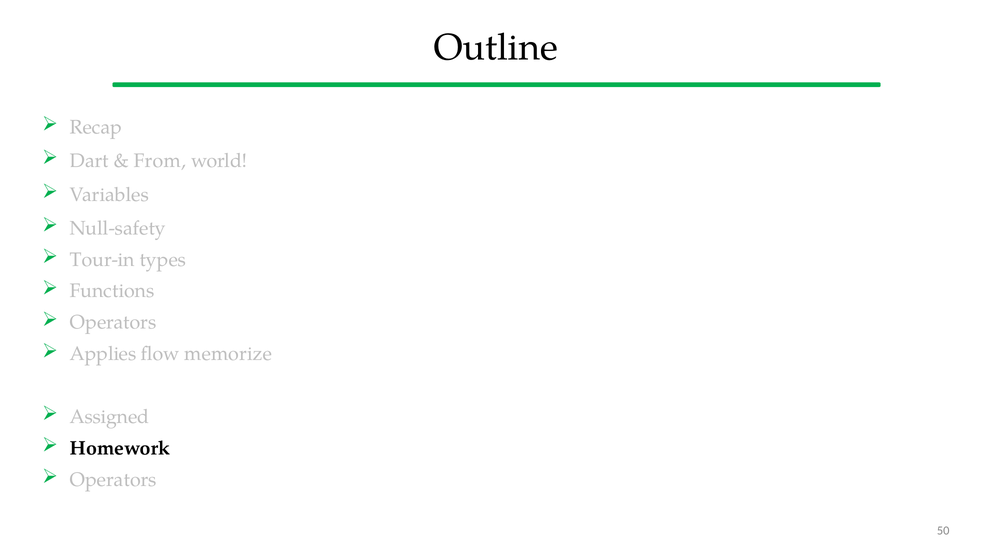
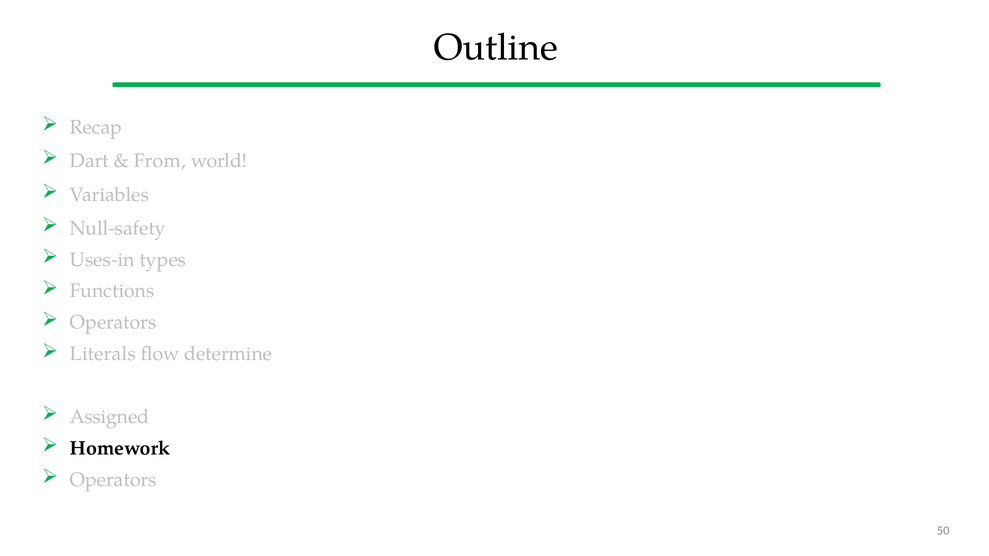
Tour-in: Tour-in -> Uses-in
Applies: Applies -> Literals
memorize: memorize -> determine
